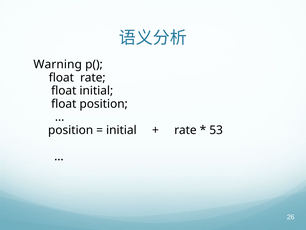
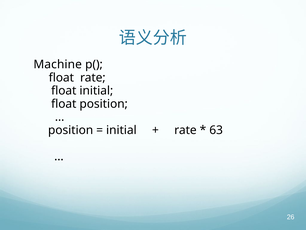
Warning: Warning -> Machine
53: 53 -> 63
